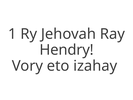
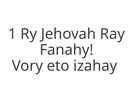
Hendry: Hendry -> Fanahy
